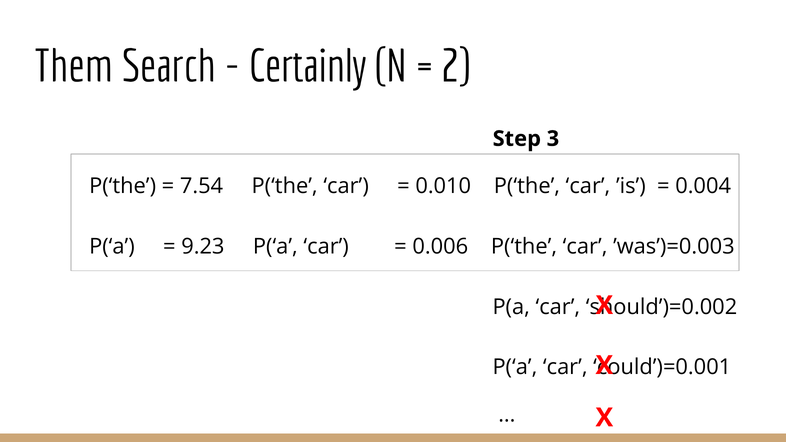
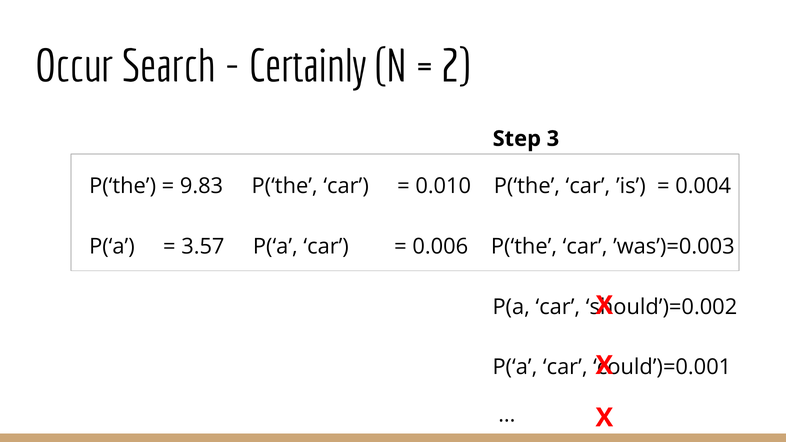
Them: Them -> Occur
7.54: 7.54 -> 9.83
9.23: 9.23 -> 3.57
